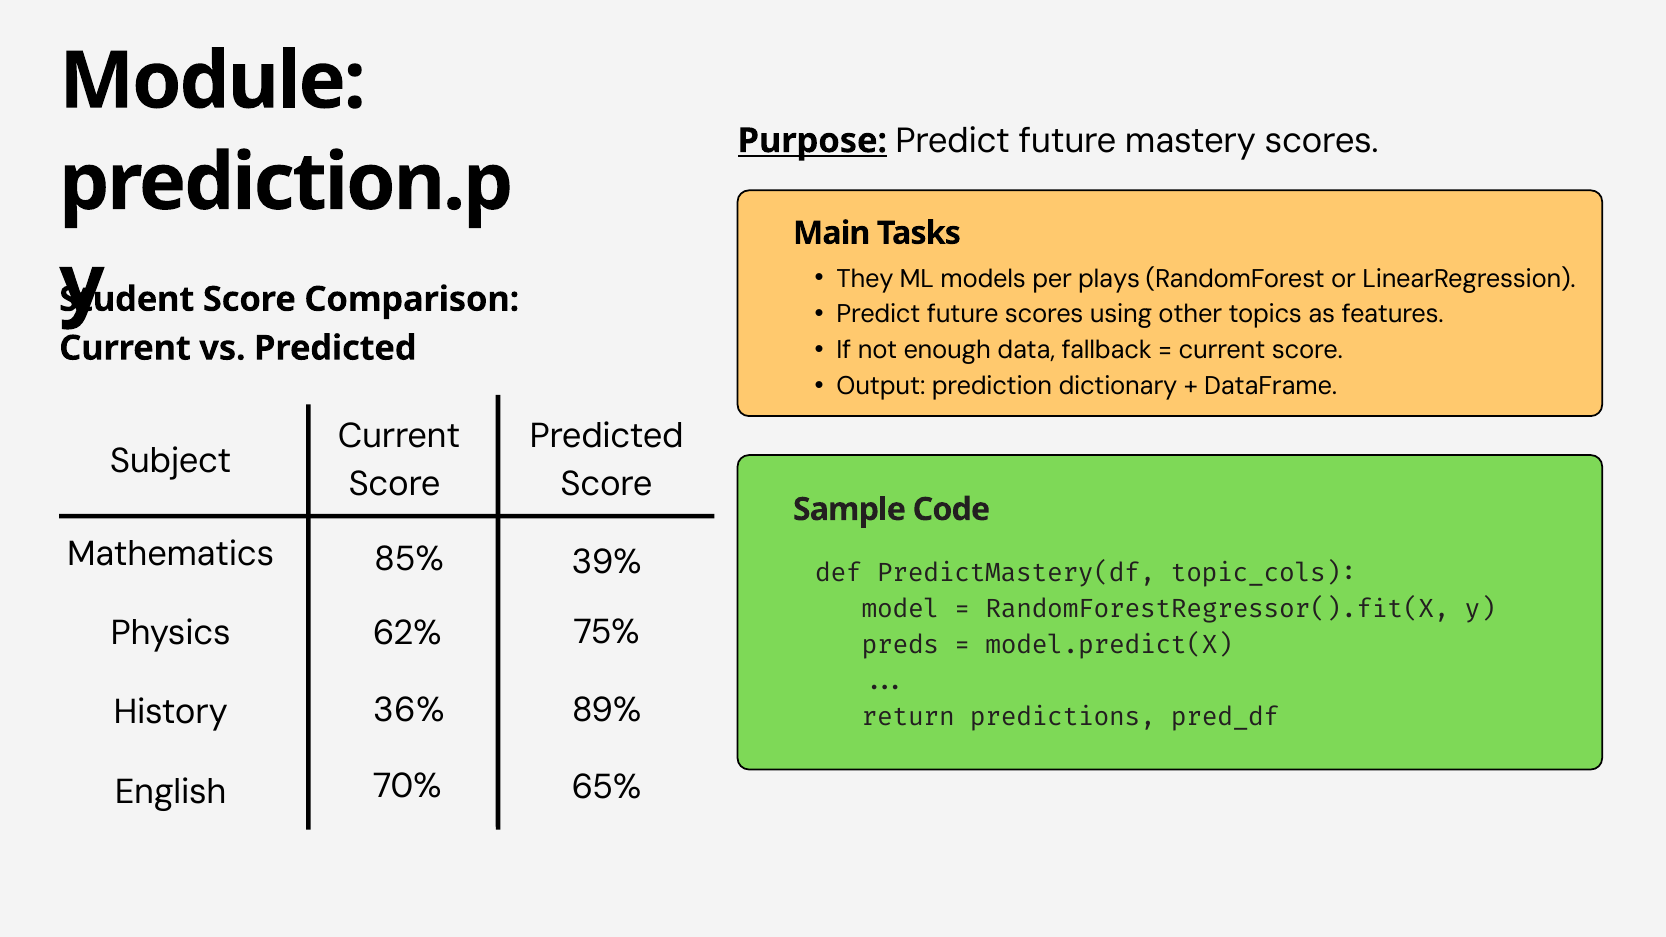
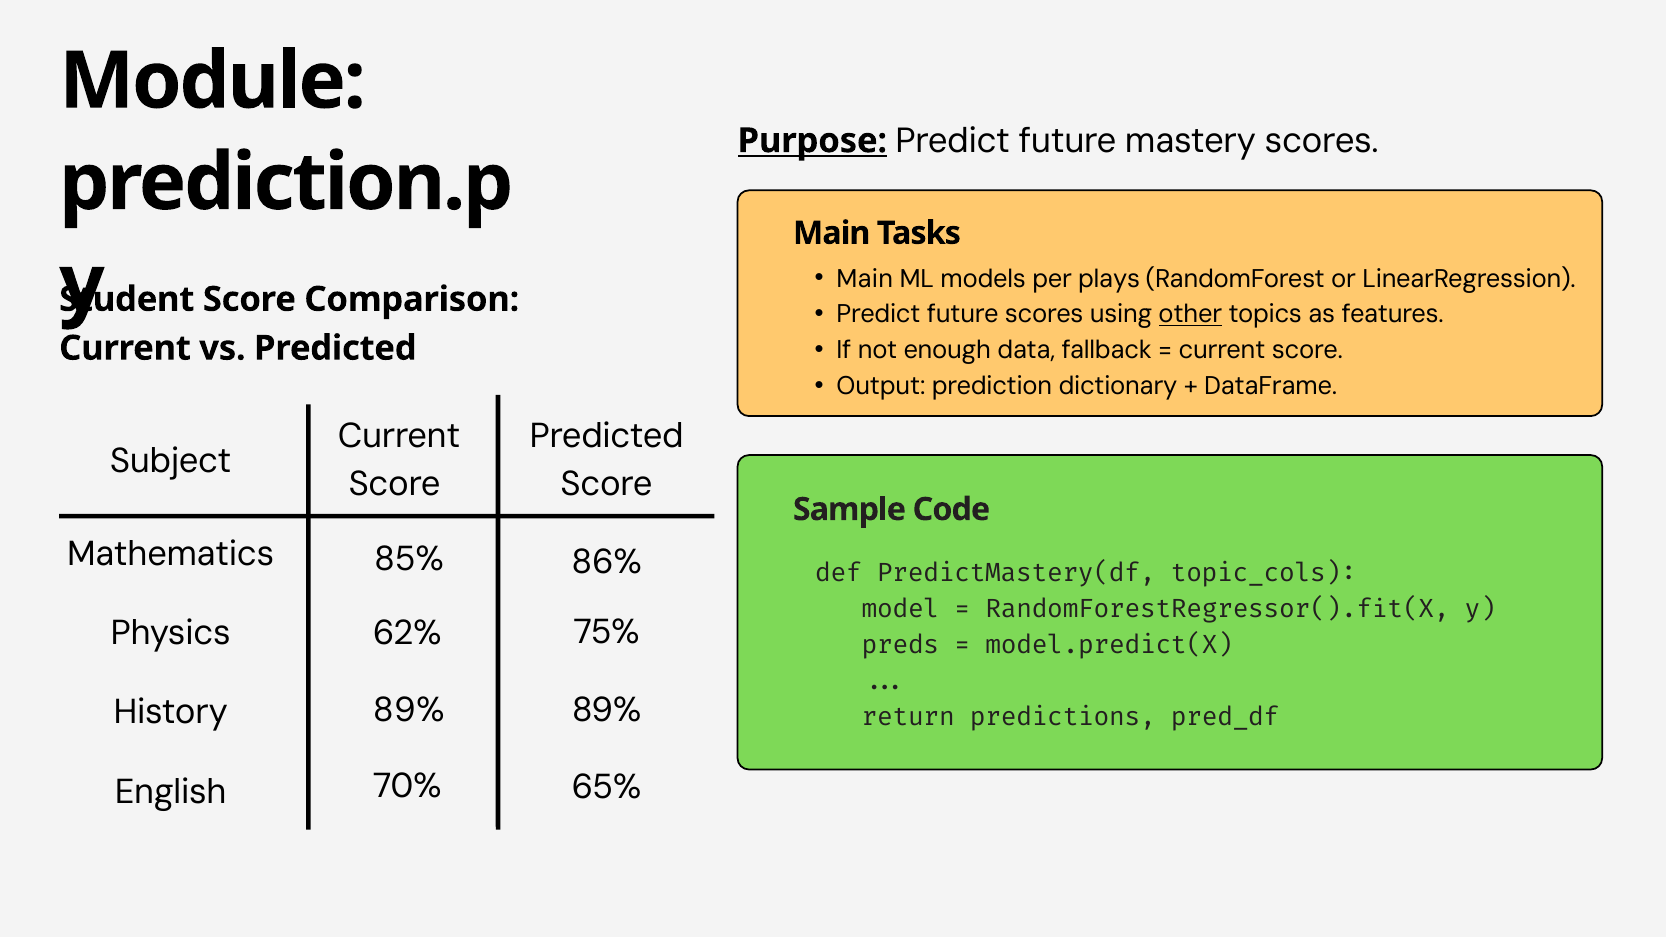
They at (865, 279): They -> Main
other underline: none -> present
39%: 39% -> 86%
History 36%: 36% -> 89%
